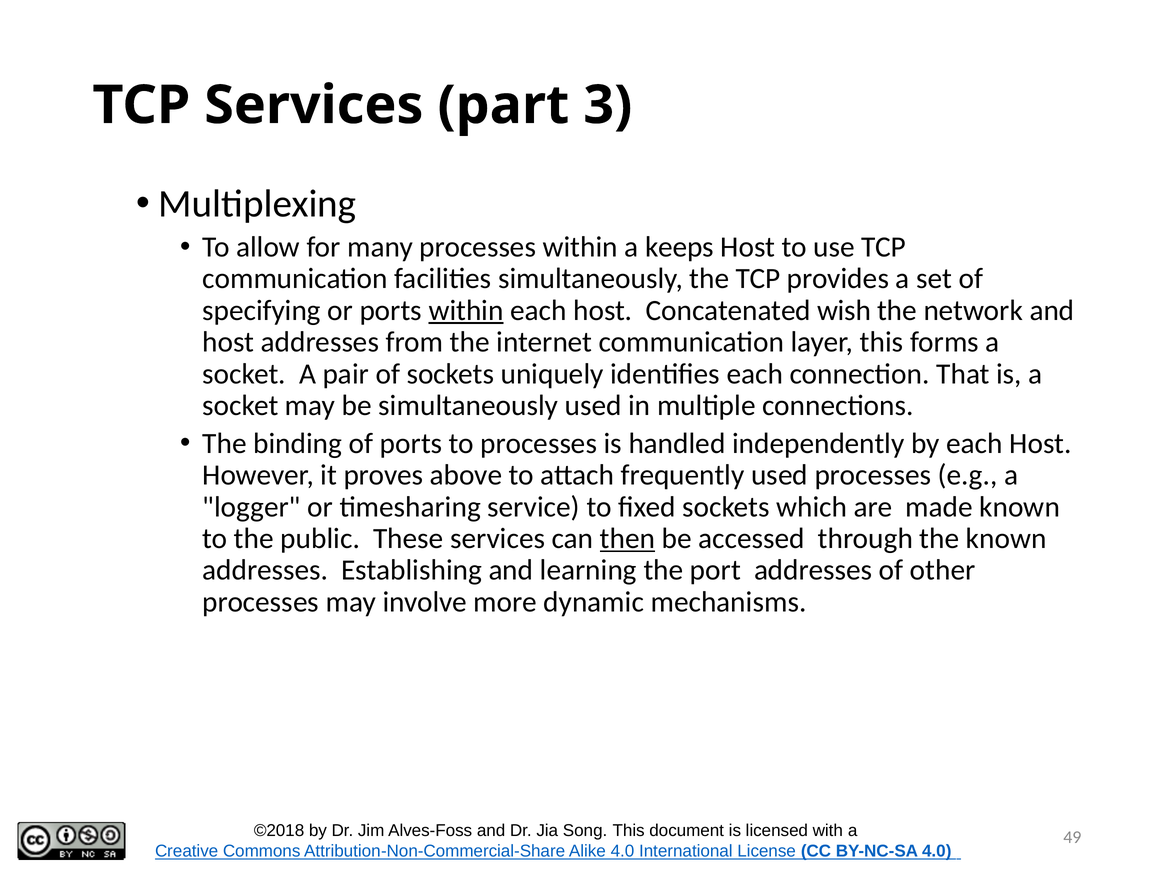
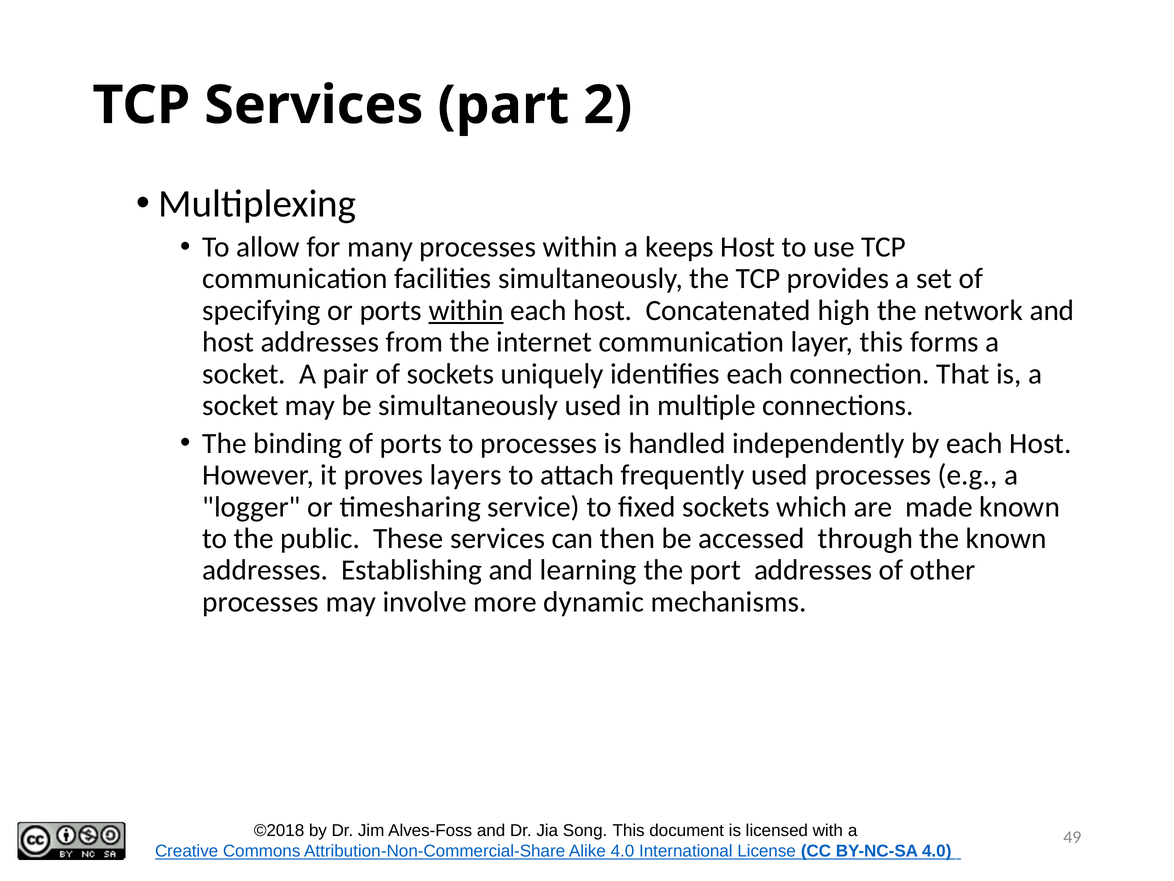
3: 3 -> 2
wish: wish -> high
above: above -> layers
then underline: present -> none
